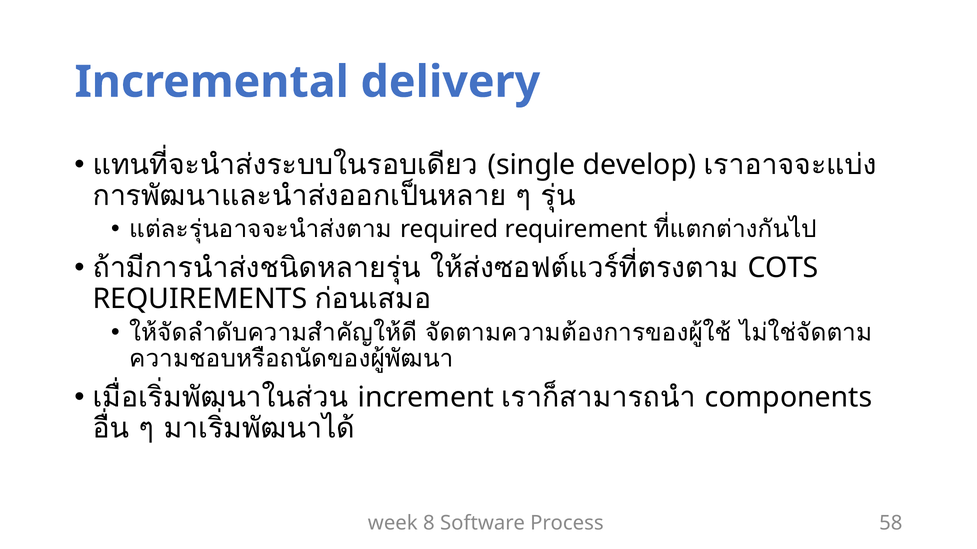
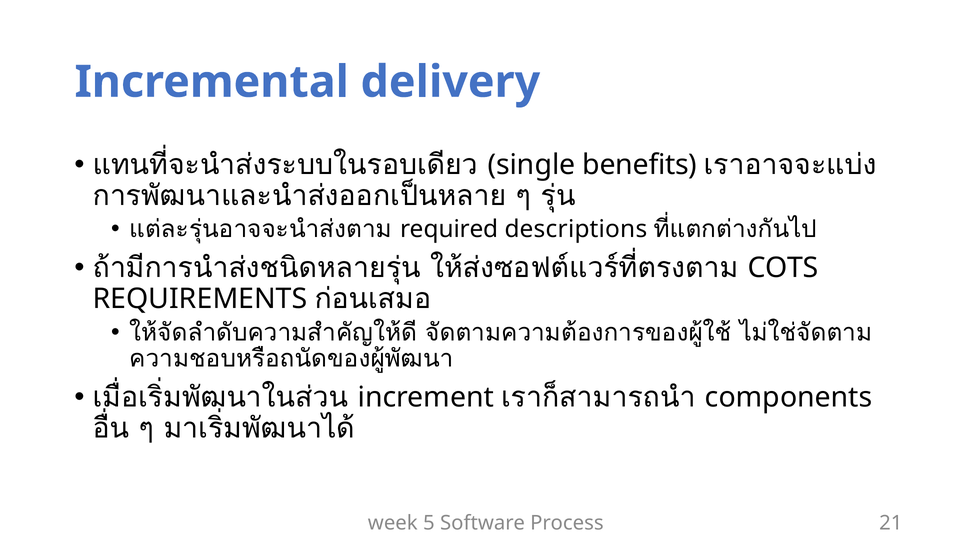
develop: develop -> benefits
requirement: requirement -> descriptions
8: 8 -> 5
58: 58 -> 21
